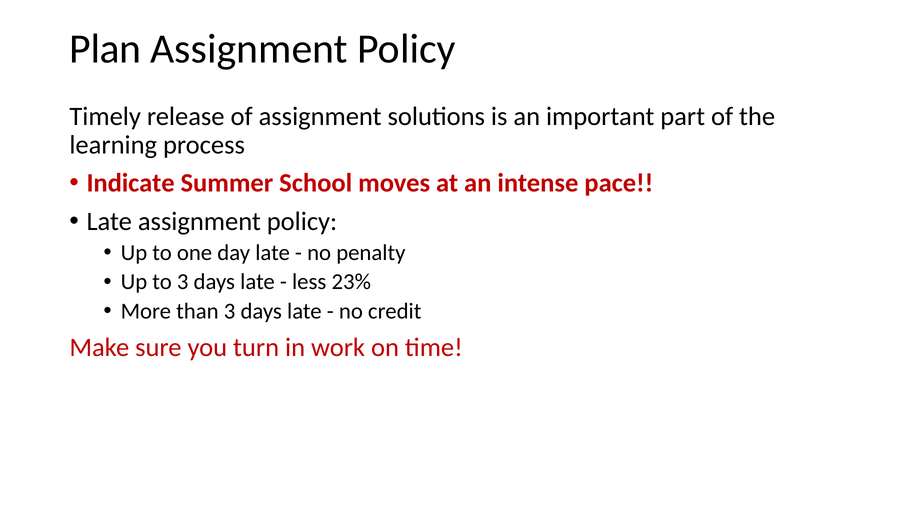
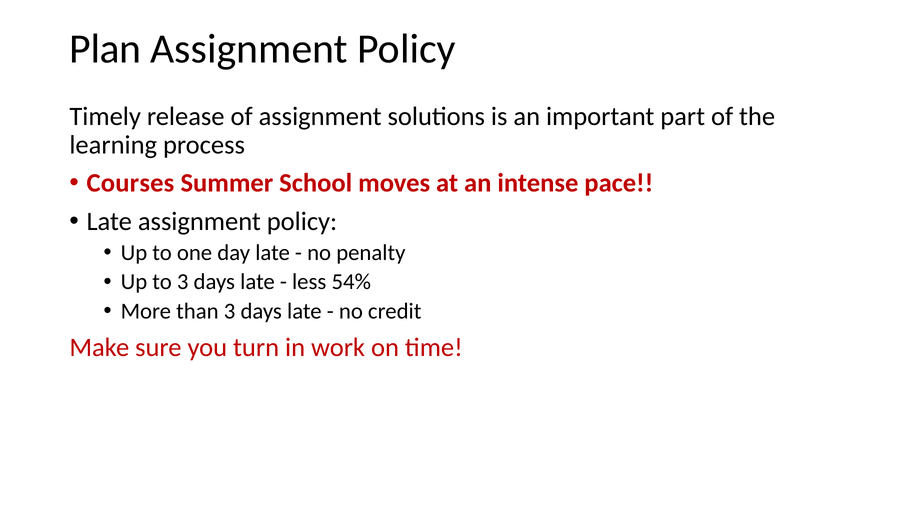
Indicate: Indicate -> Courses
23%: 23% -> 54%
